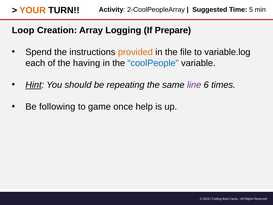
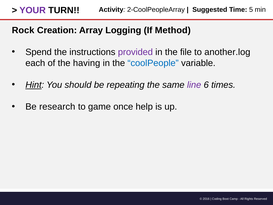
YOUR colour: orange -> purple
Loop: Loop -> Rock
Prepare: Prepare -> Method
provided colour: orange -> purple
variable.log: variable.log -> another.log
following: following -> research
